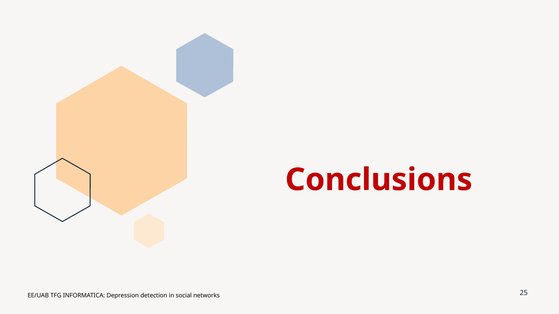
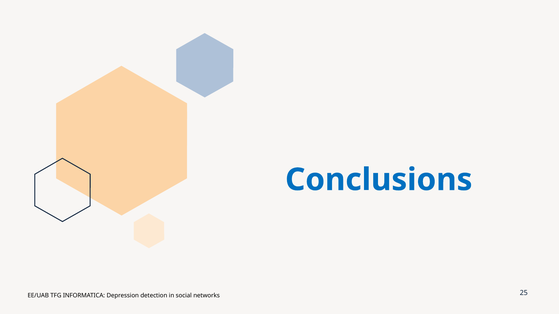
Conclusions colour: red -> blue
